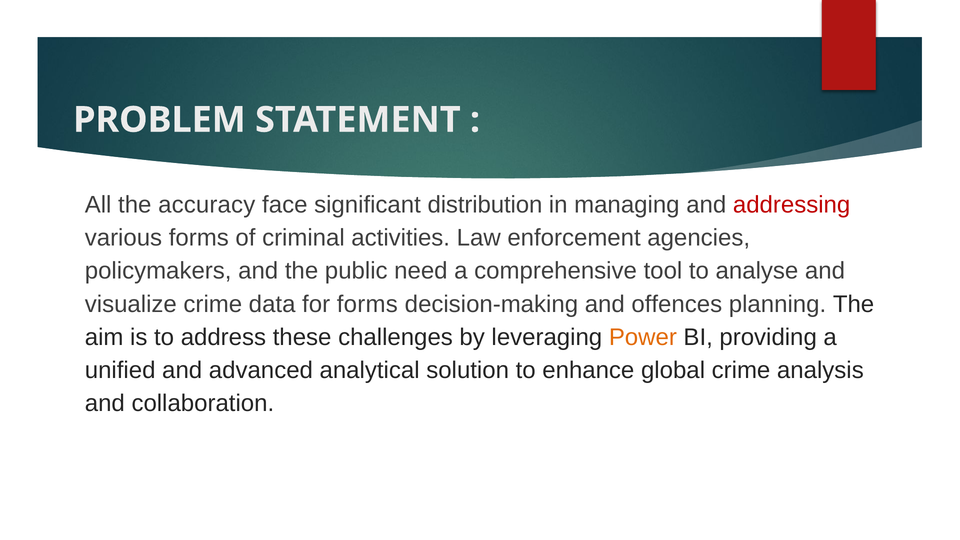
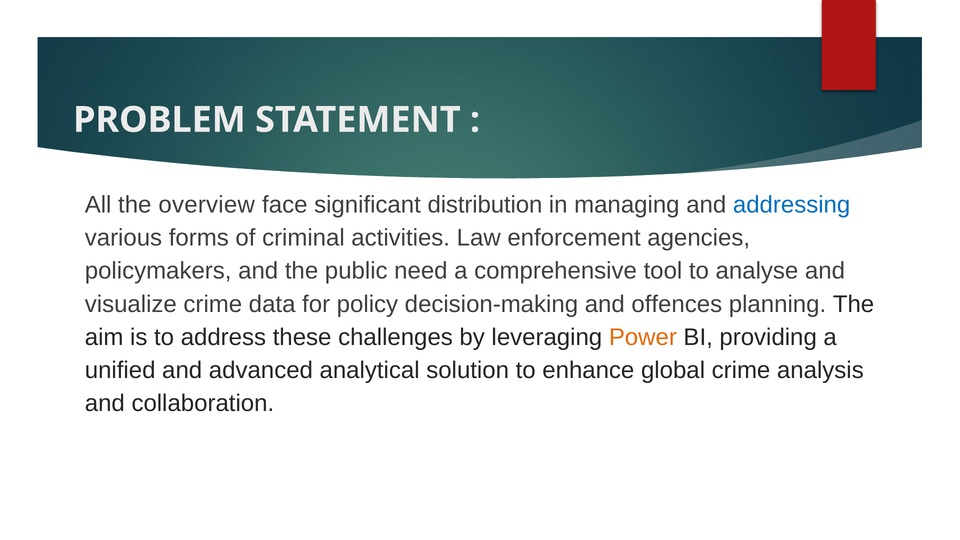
accuracy: accuracy -> overview
addressing colour: red -> blue
for forms: forms -> policy
